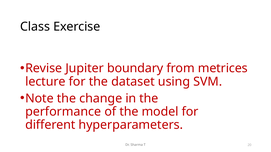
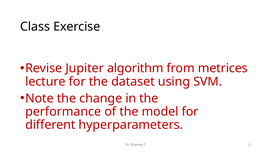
boundary: boundary -> algorithm
